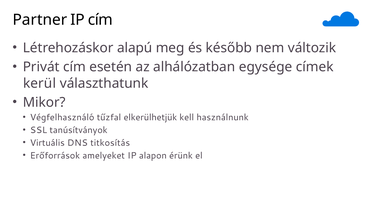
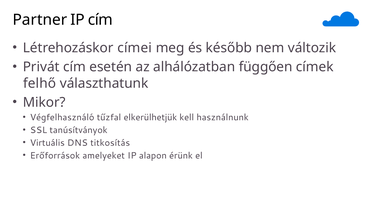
alapú: alapú -> címei
egysége: egysége -> függően
kerül: kerül -> felhő
